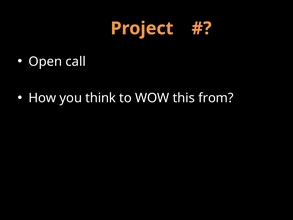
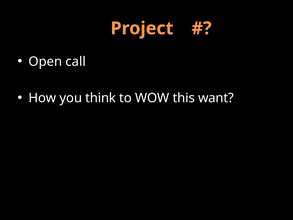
from: from -> want
